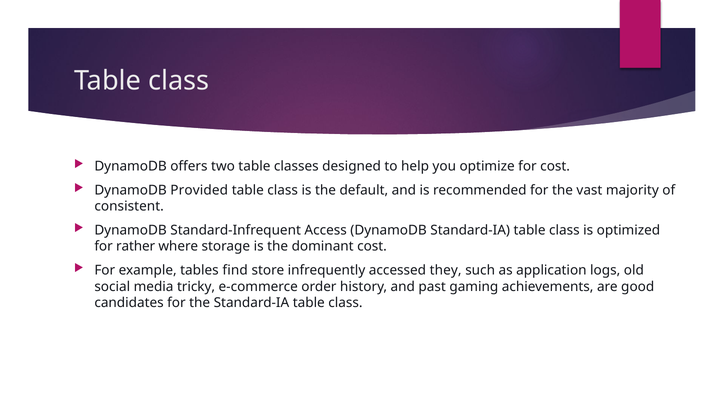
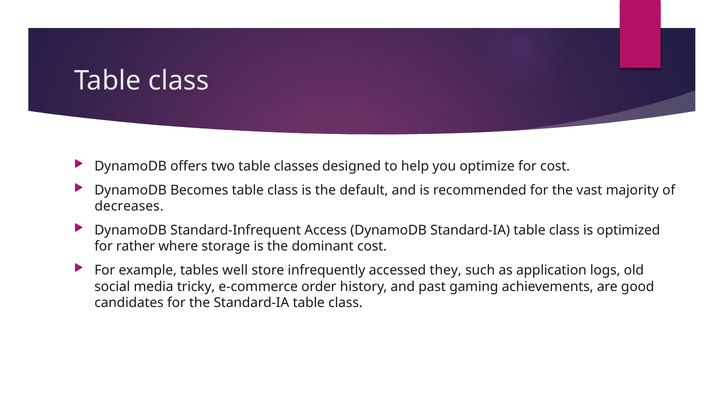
Provided: Provided -> Becomes
consistent: consistent -> decreases
find: find -> well
